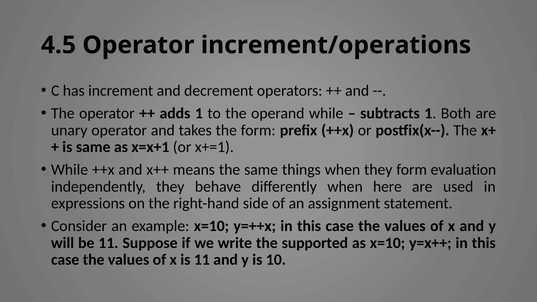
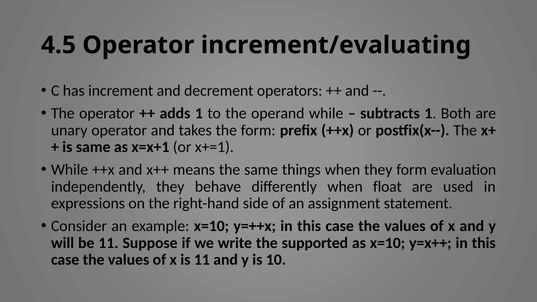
increment/operations: increment/operations -> increment/evaluating
here: here -> float
